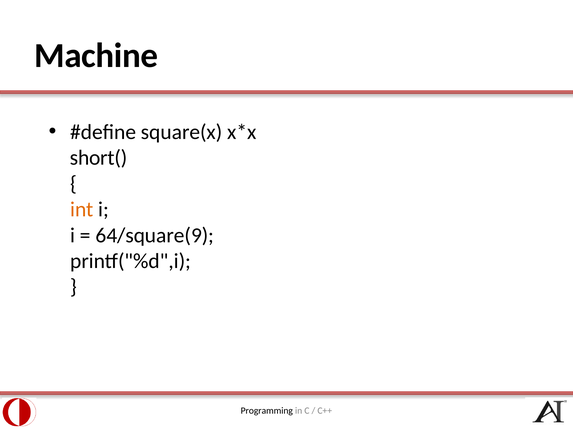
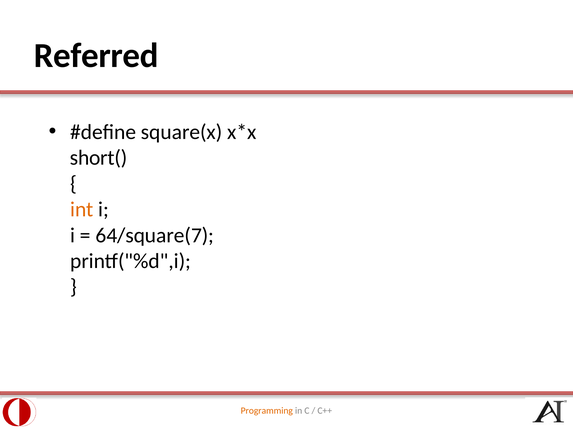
Machine: Machine -> Referred
64/square(9: 64/square(9 -> 64/square(7
Programming colour: black -> orange
